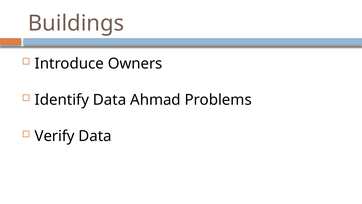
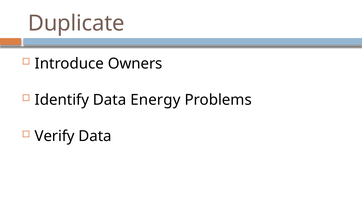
Buildings: Buildings -> Duplicate
Ahmad: Ahmad -> Energy
